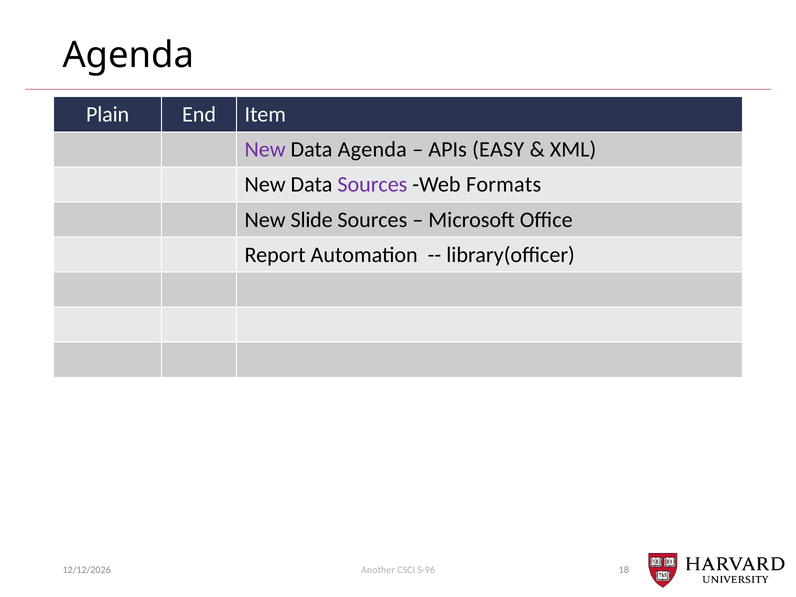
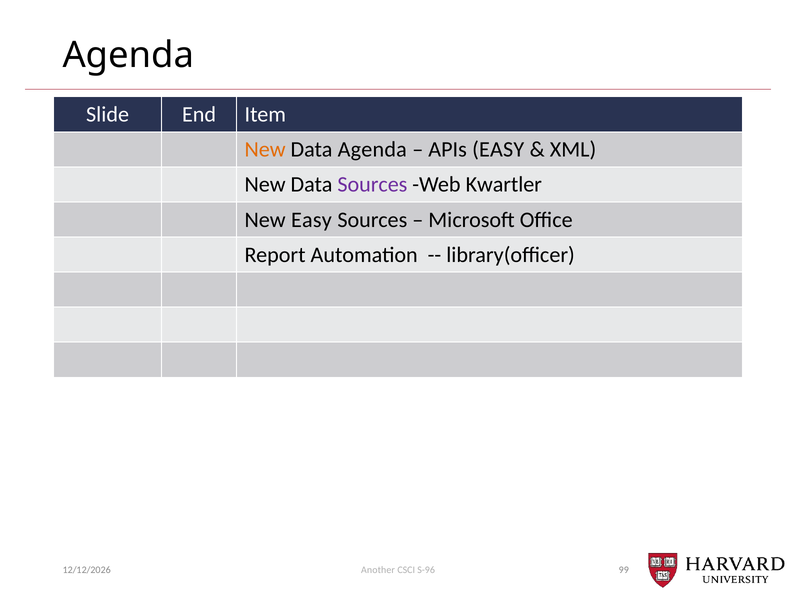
Plain: Plain -> Slide
New at (265, 150) colour: purple -> orange
Formats: Formats -> Kwartler
New Slide: Slide -> Easy
18: 18 -> 99
